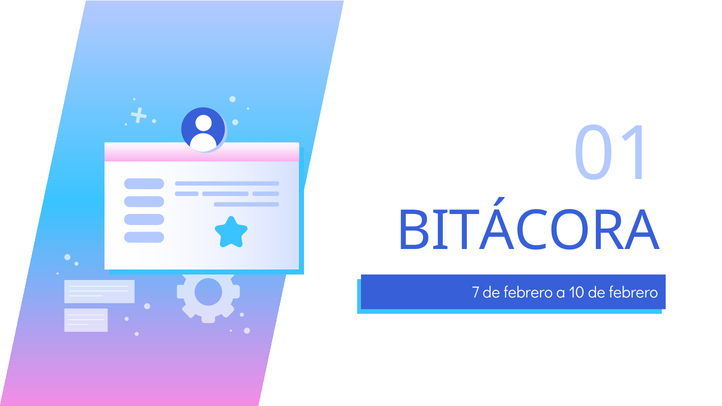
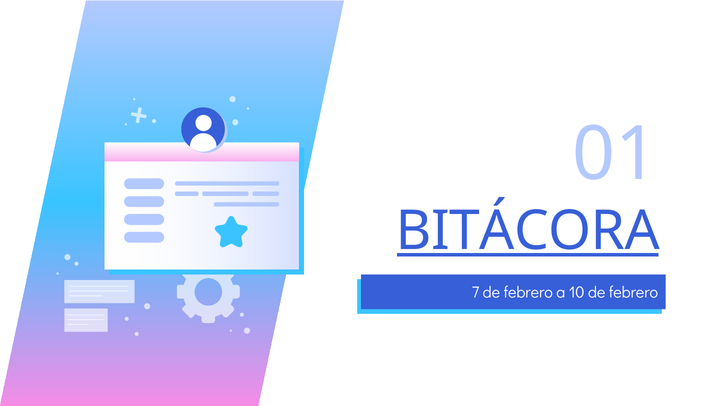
BITÁCORA underline: none -> present
